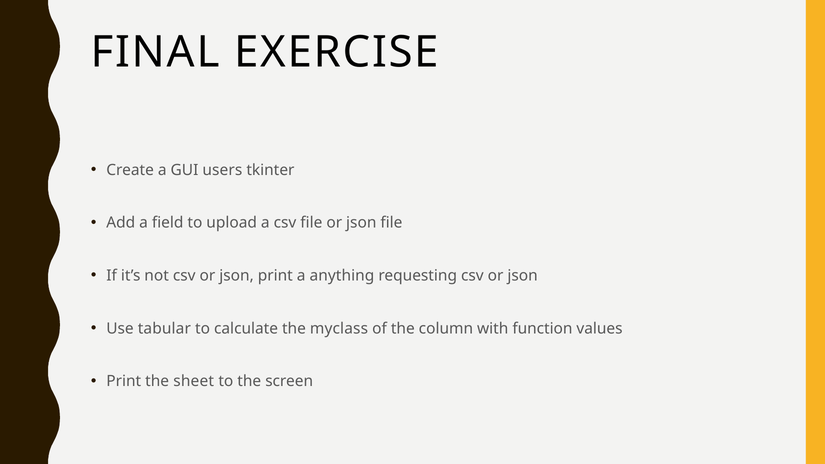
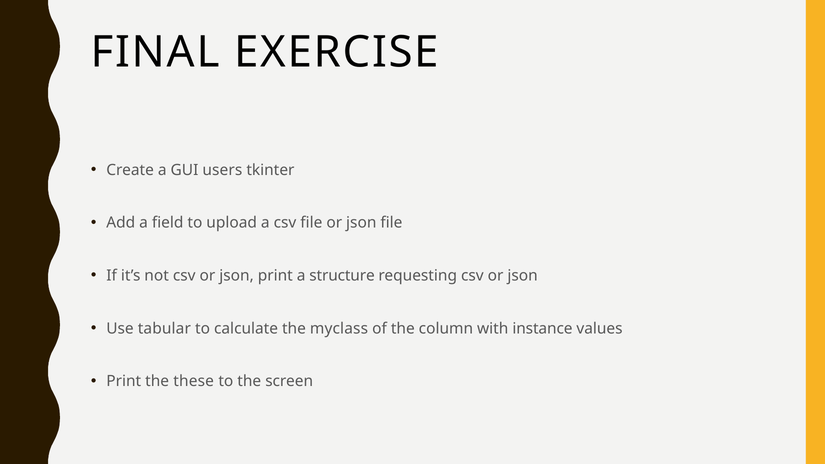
anything: anything -> structure
function: function -> instance
sheet: sheet -> these
